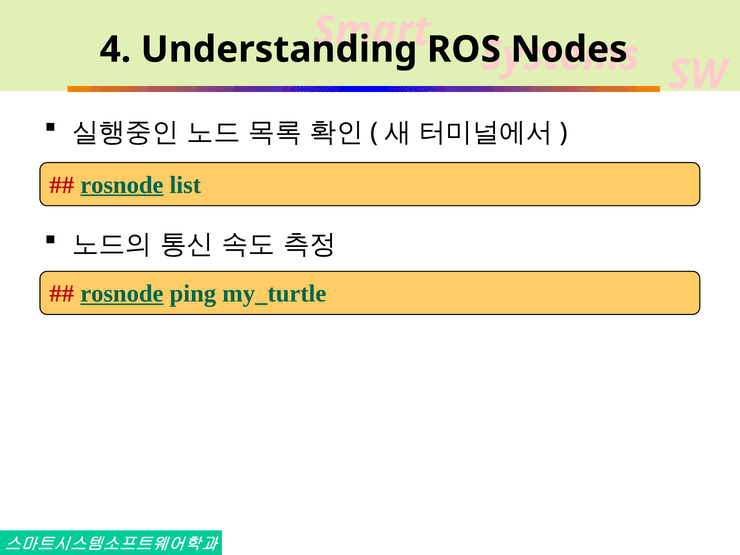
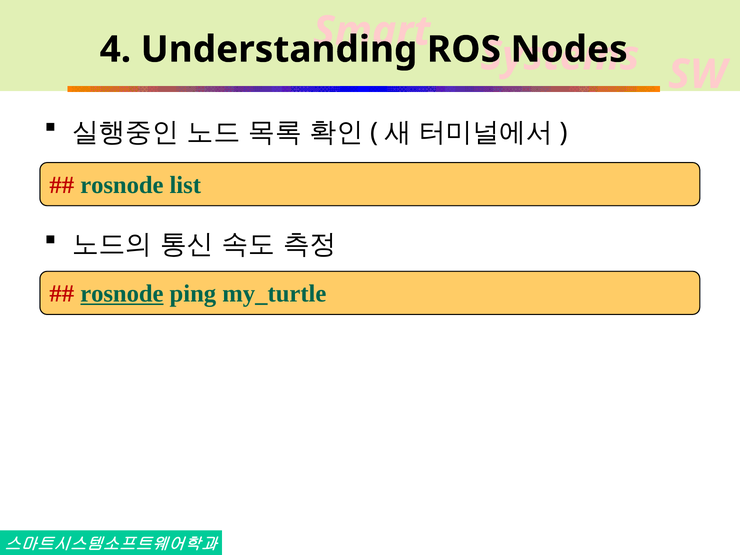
rosnode at (122, 185) underline: present -> none
